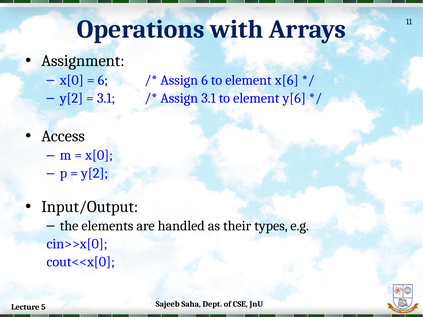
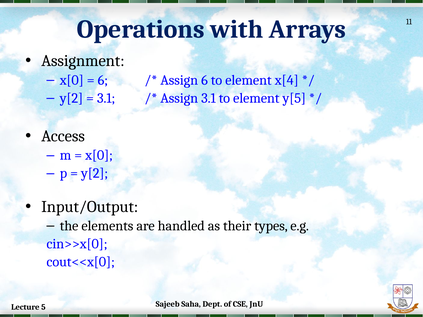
x[6: x[6 -> x[4
y[6: y[6 -> y[5
